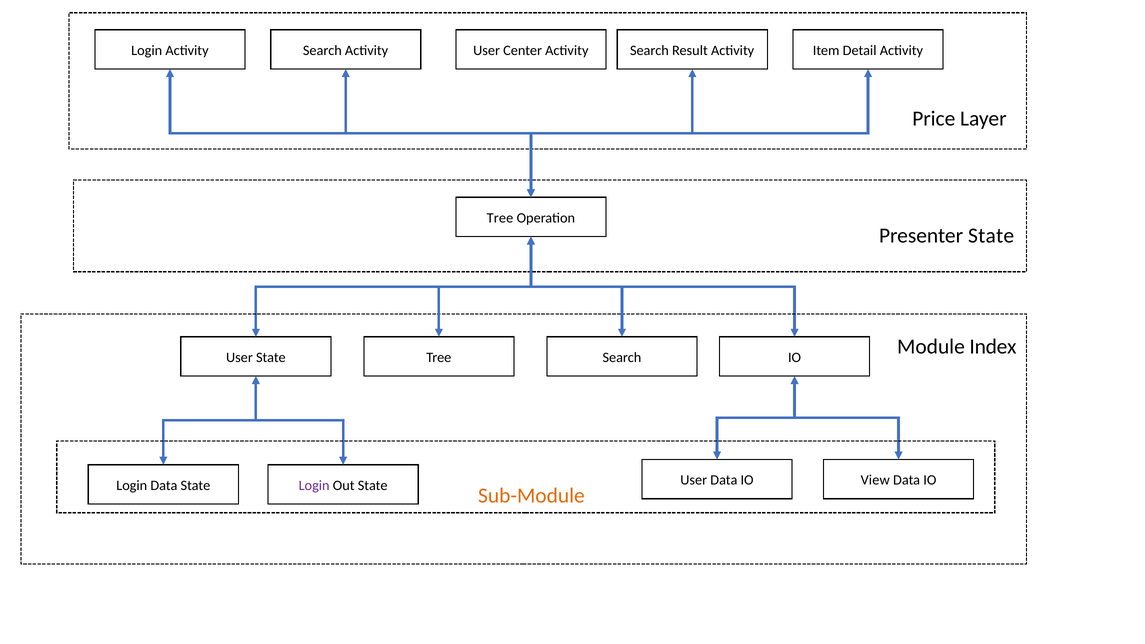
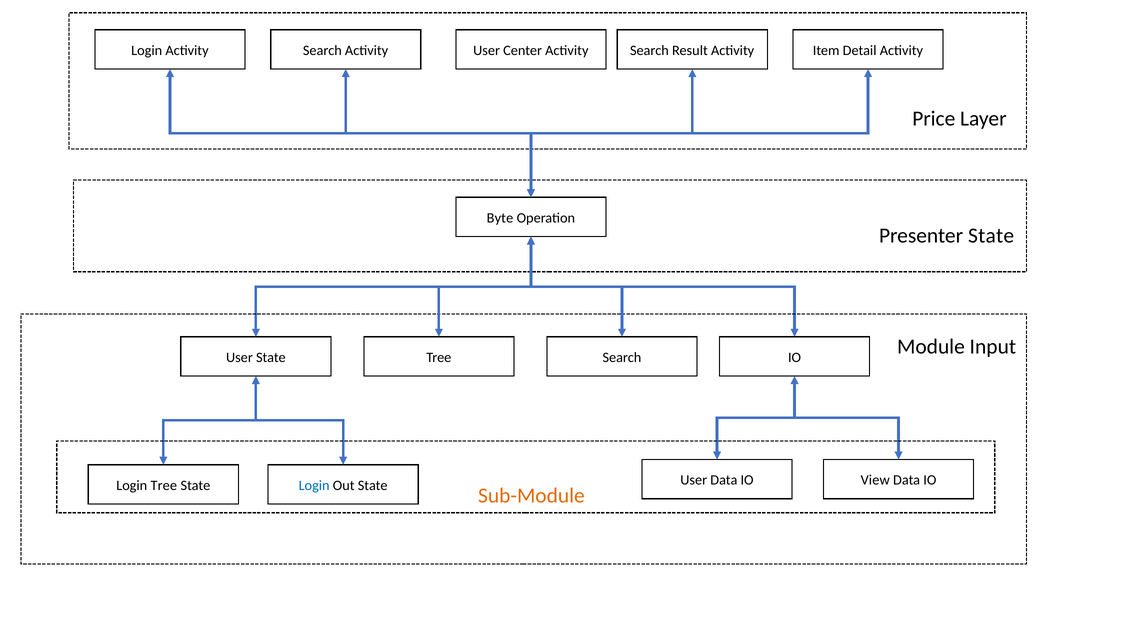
Tree at (500, 218): Tree -> Byte
Index: Index -> Input
Login Data: Data -> Tree
Login at (314, 485) colour: purple -> blue
